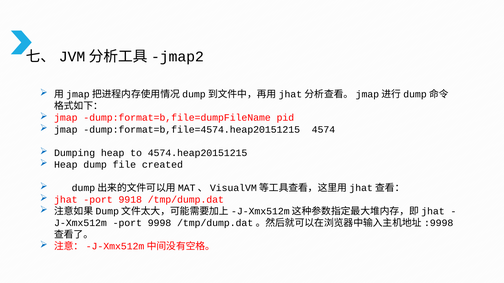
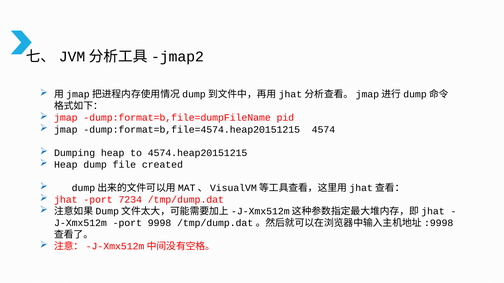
9918: 9918 -> 7234
